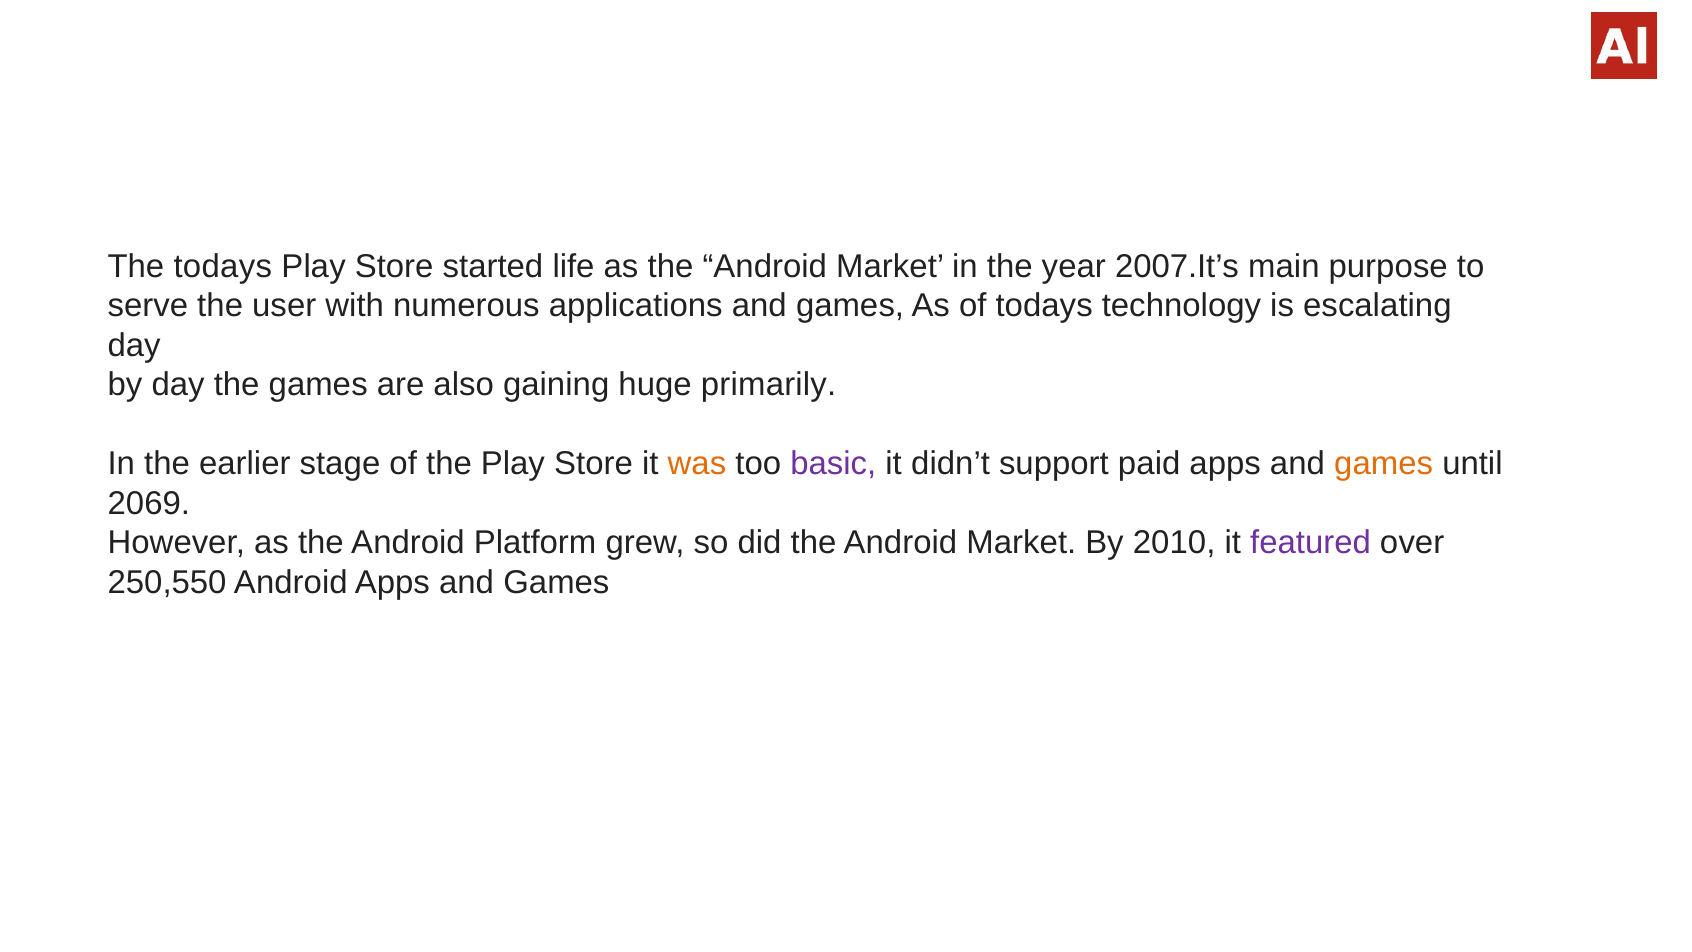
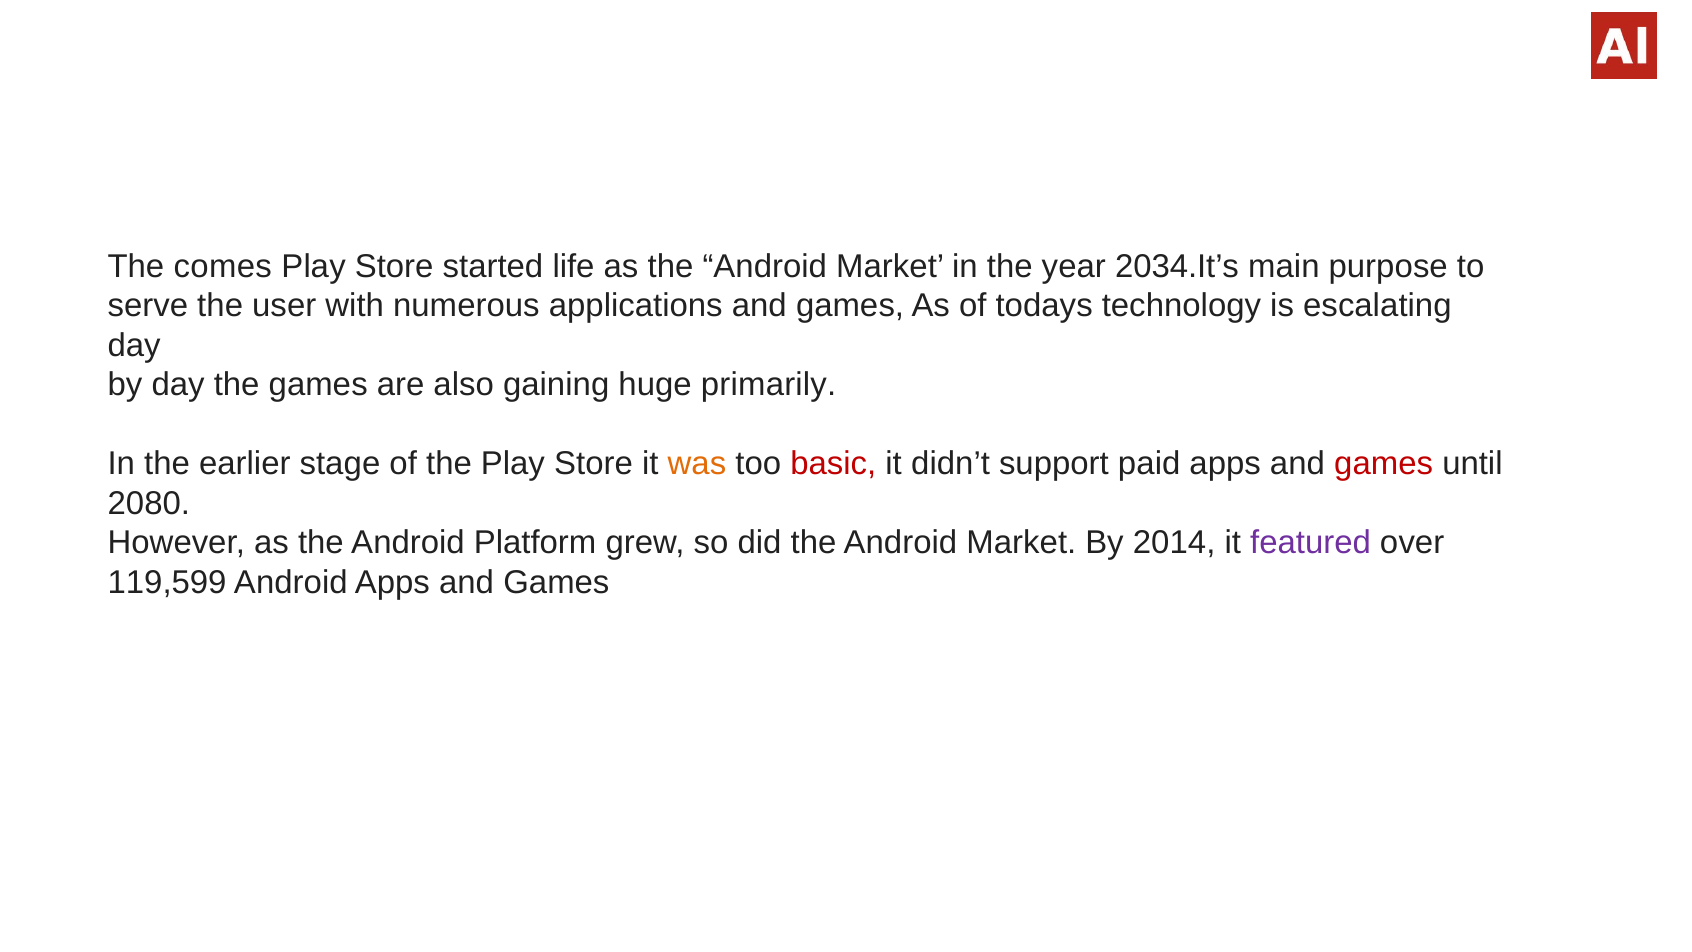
The todays: todays -> comes
2007.It’s: 2007.It’s -> 2034.It’s
basic colour: purple -> red
games at (1384, 464) colour: orange -> red
2069: 2069 -> 2080
2010: 2010 -> 2014
250,550: 250,550 -> 119,599
